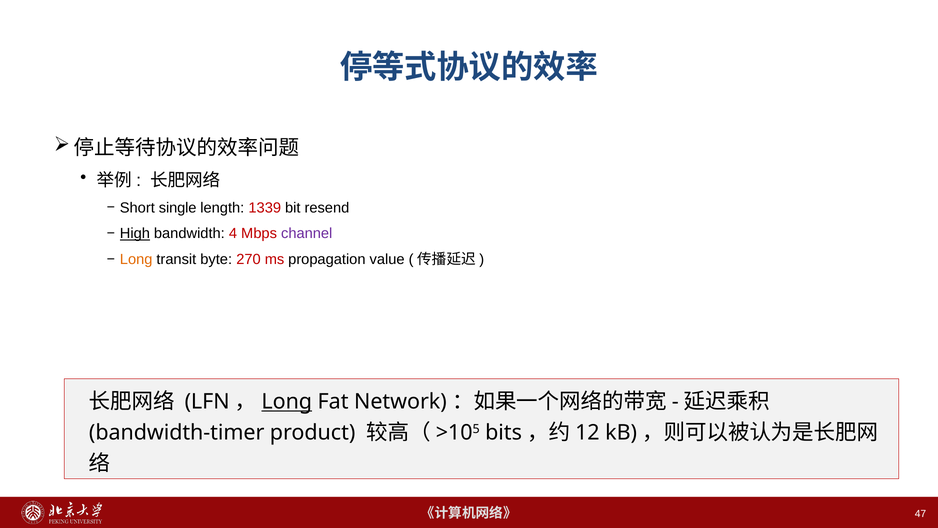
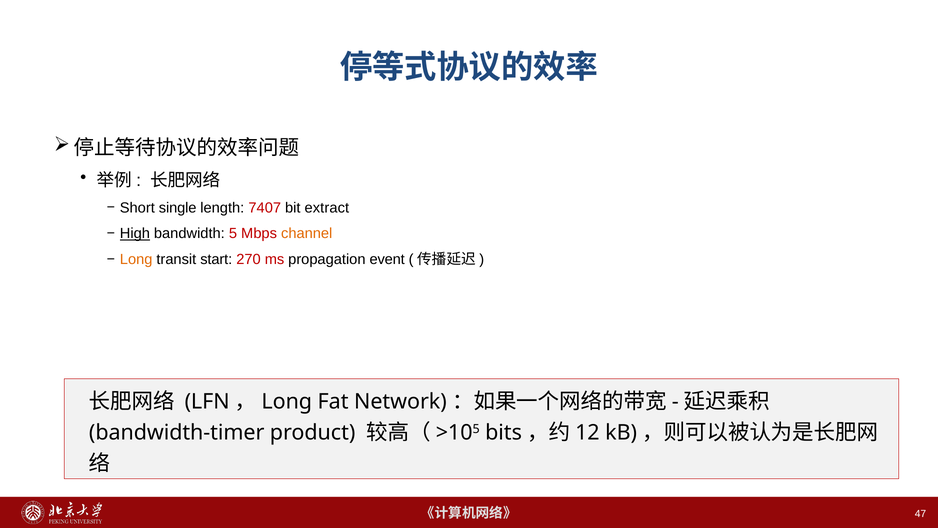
1339: 1339 -> 7407
resend: resend -> extract
4: 4 -> 5
channel colour: purple -> orange
byte: byte -> start
value: value -> event
Long at (287, 401) underline: present -> none
